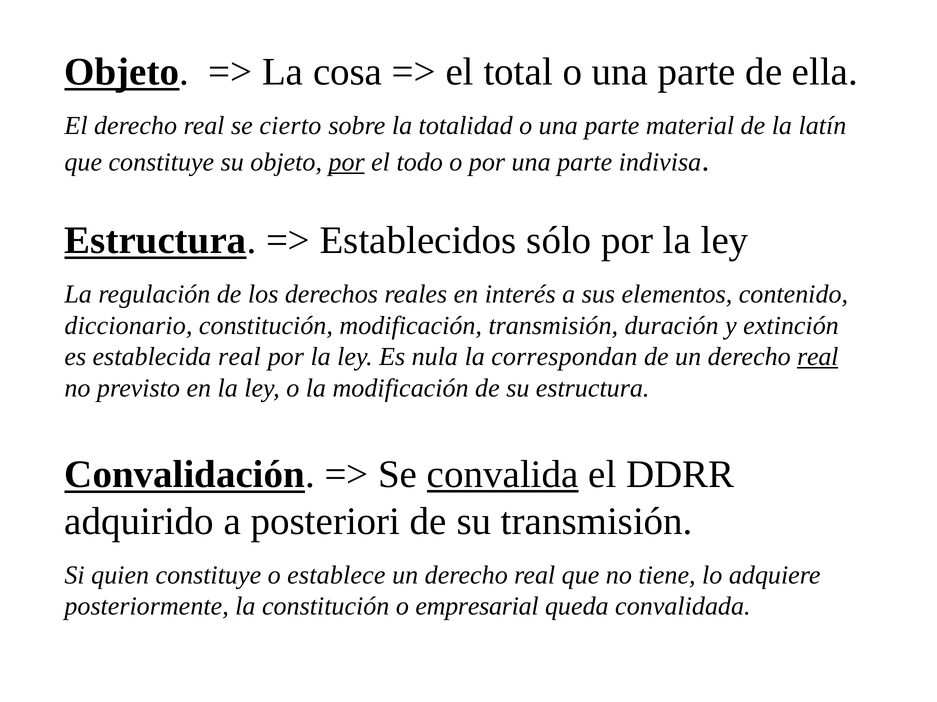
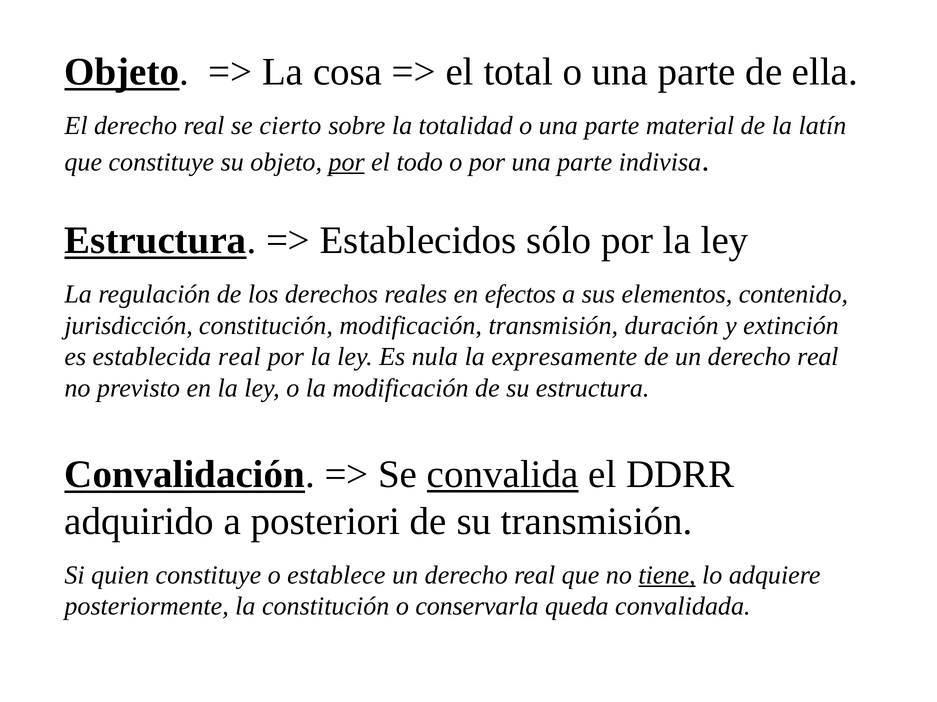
interés: interés -> efectos
diccionario: diccionario -> jurisdicción
correspondan: correspondan -> expresamente
real at (818, 357) underline: present -> none
tiene underline: none -> present
empresarial: empresarial -> conservarla
